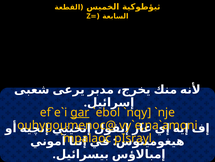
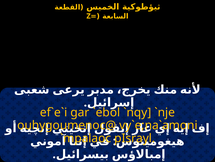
gar underline: present -> none
